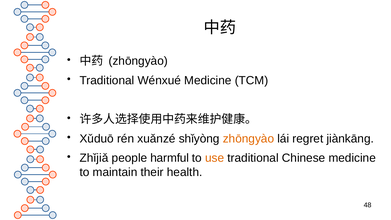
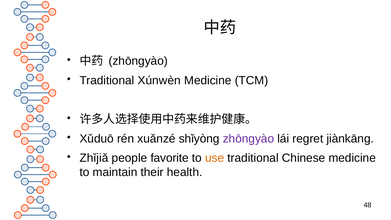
Wénxué: Wénxué -> Xúnwèn
zhōngyào at (248, 139) colour: orange -> purple
harmful: harmful -> favorite
